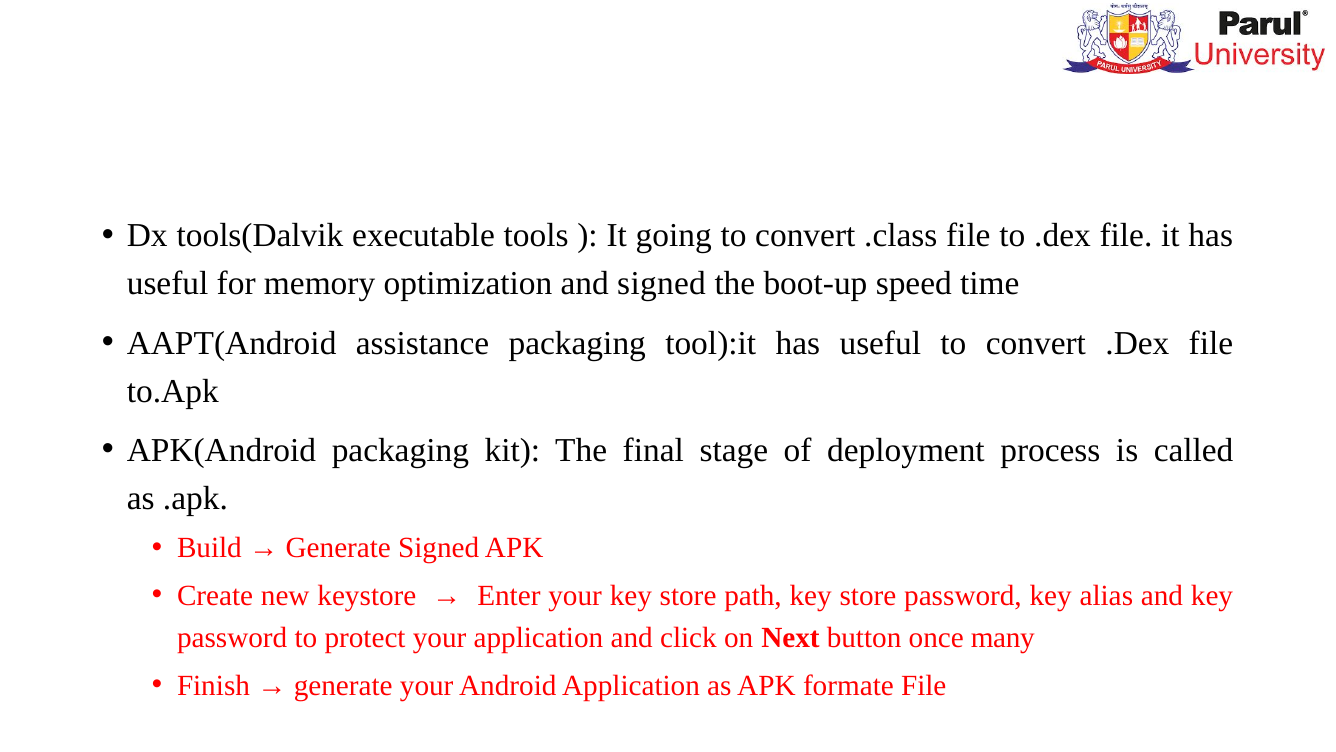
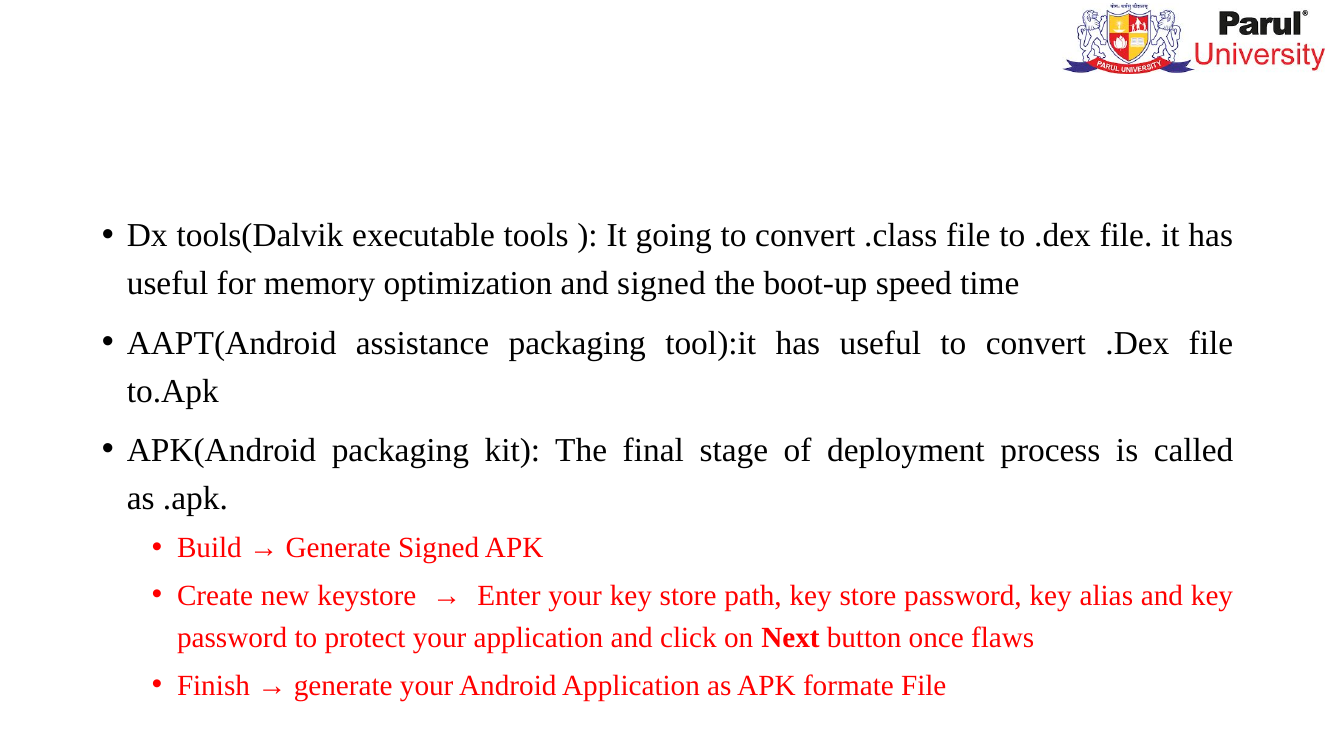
many: many -> flaws
